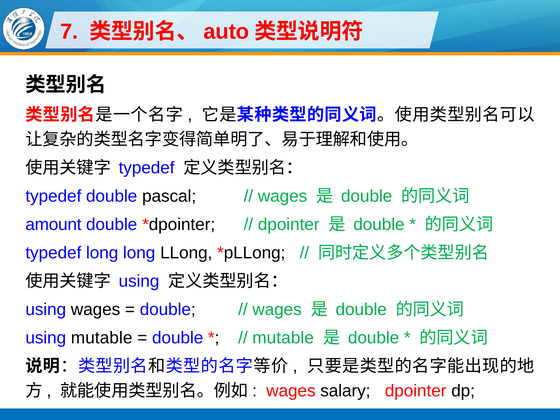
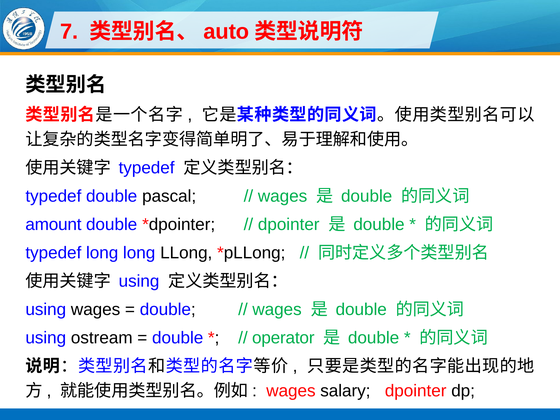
using mutable: mutable -> ostream
mutable at (283, 338): mutable -> operator
